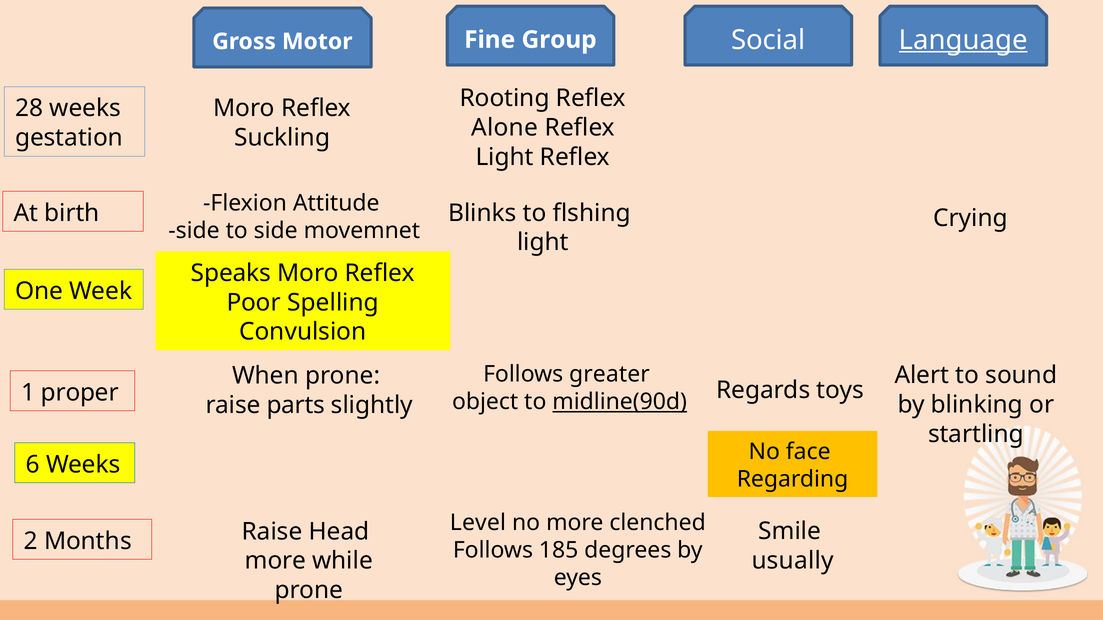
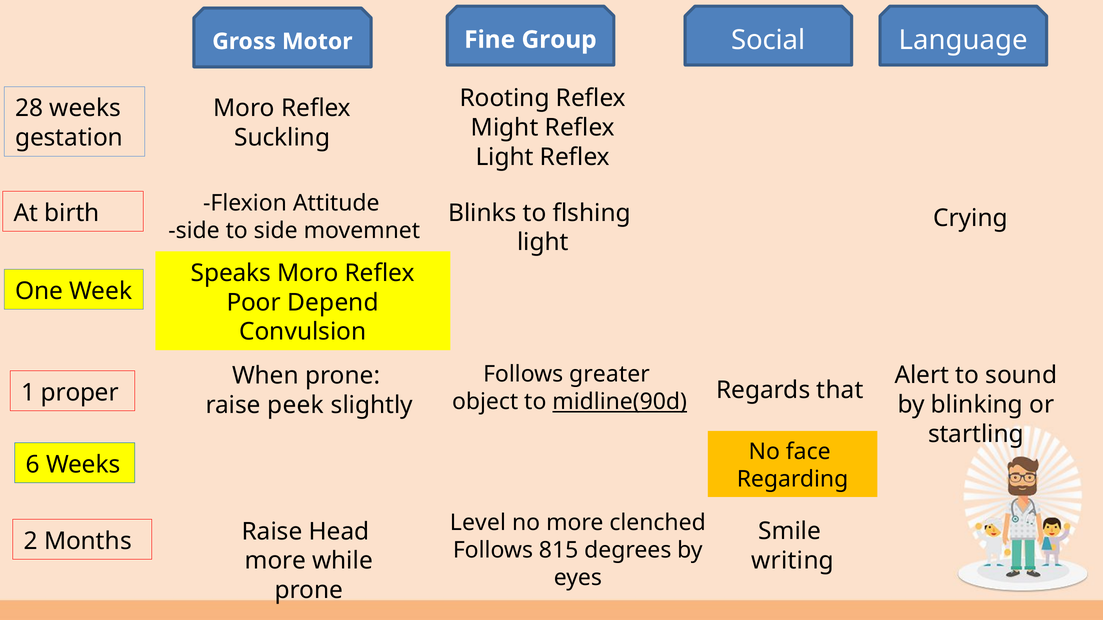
Language underline: present -> none
Alone: Alone -> Might
Spelling: Spelling -> Depend
toys: toys -> that
parts: parts -> peek
185: 185 -> 815
usually: usually -> writing
